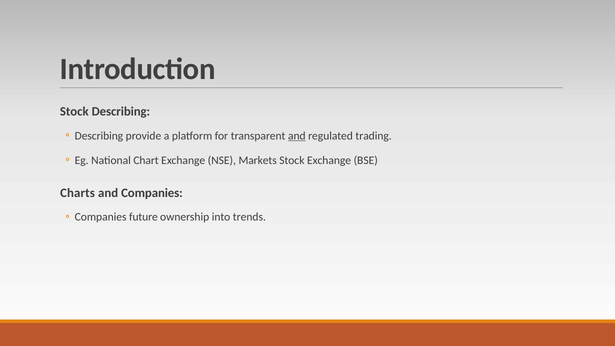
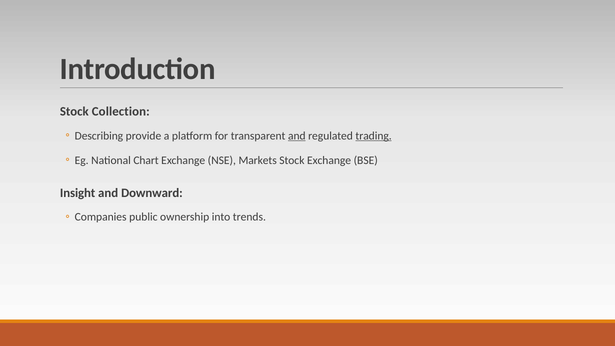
Stock Describing: Describing -> Collection
trading underline: none -> present
Charts: Charts -> Insight
and Companies: Companies -> Downward
future: future -> public
